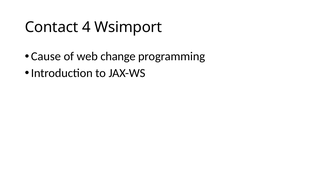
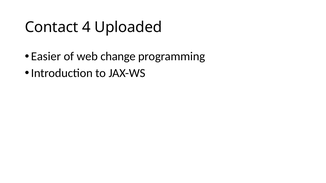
Wsimport: Wsimport -> Uploaded
Cause: Cause -> Easier
